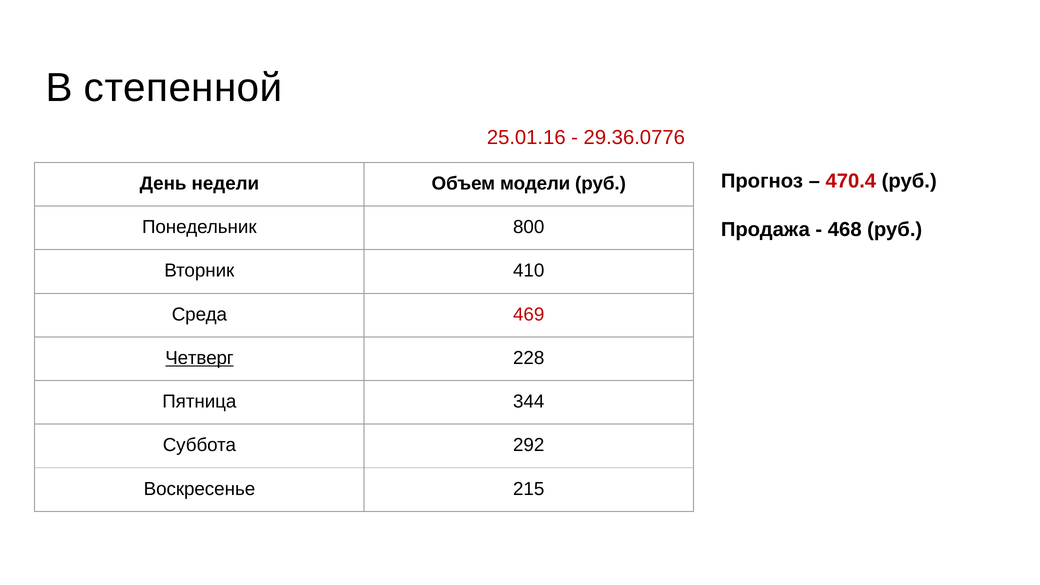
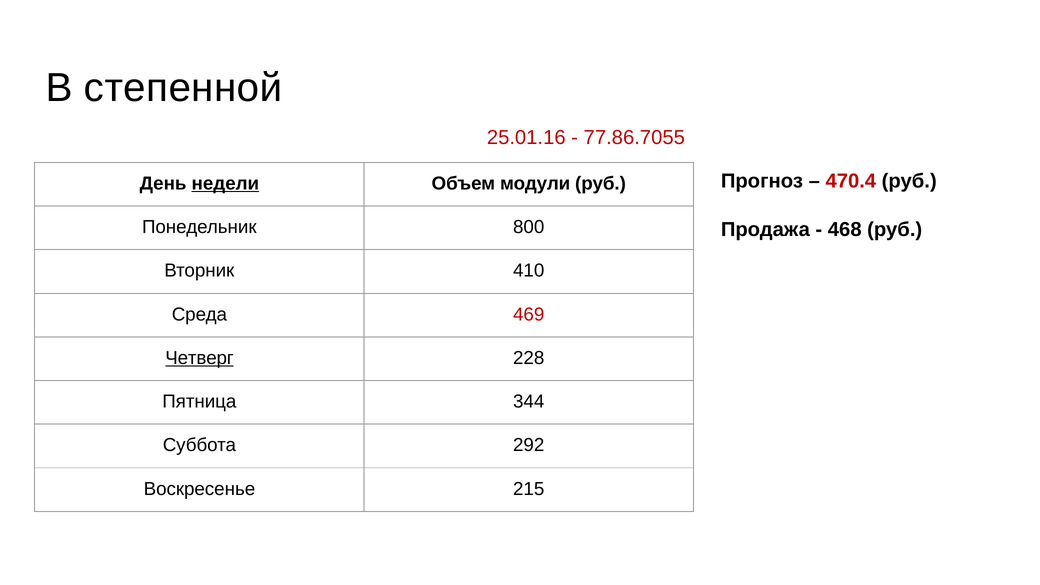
29.36.0776: 29.36.0776 -> 77.86.7055
недели underline: none -> present
модели: модели -> модули
